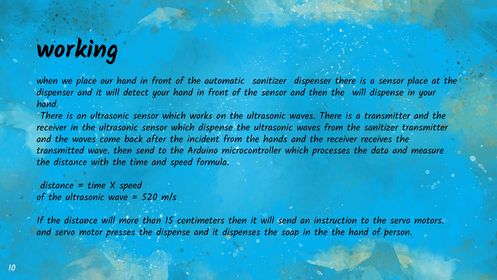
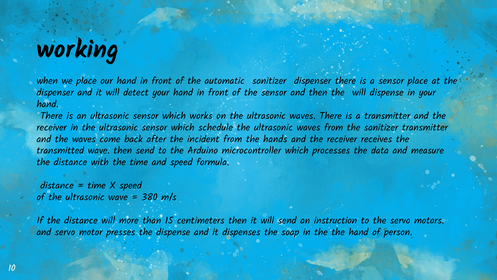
which dispense: dispense -> schedule
520: 520 -> 380
